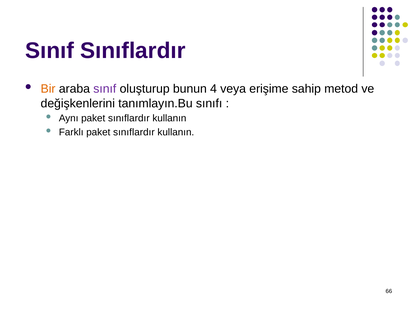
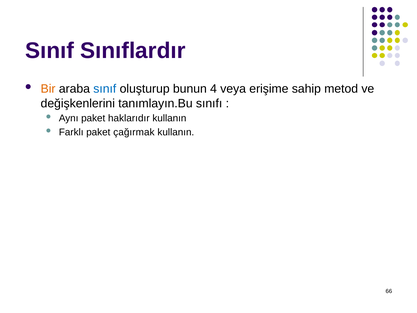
sınıf at (105, 89) colour: purple -> blue
Aynı paket sınıflardır: sınıflardır -> haklarıdır
Farklı paket sınıflardır: sınıflardır -> çağırmak
